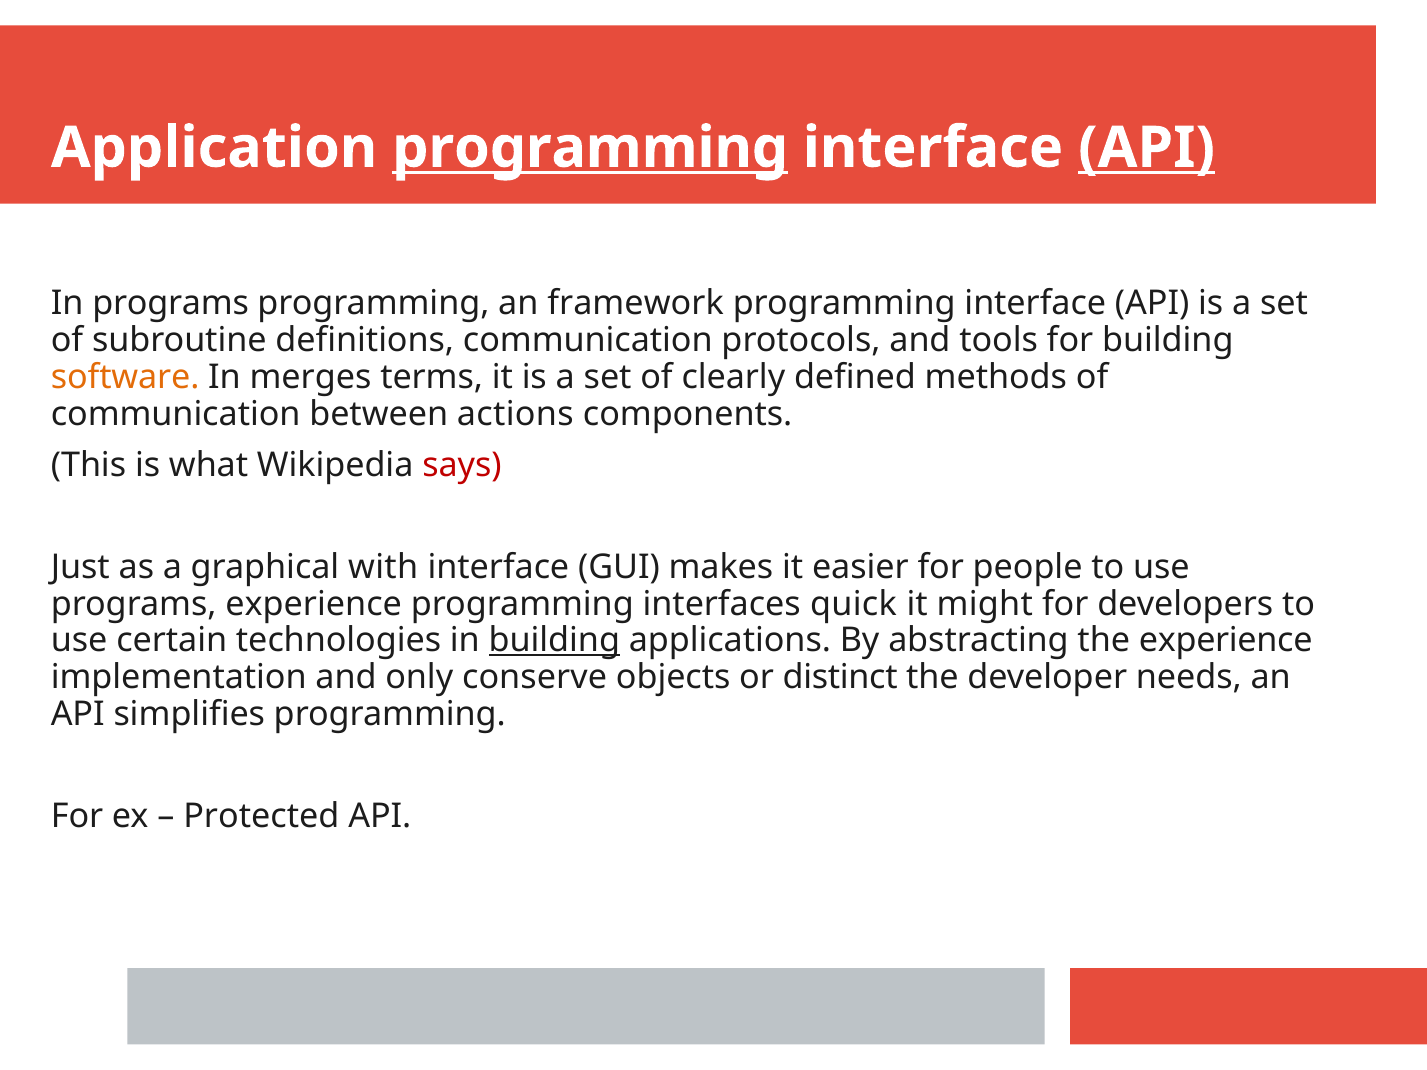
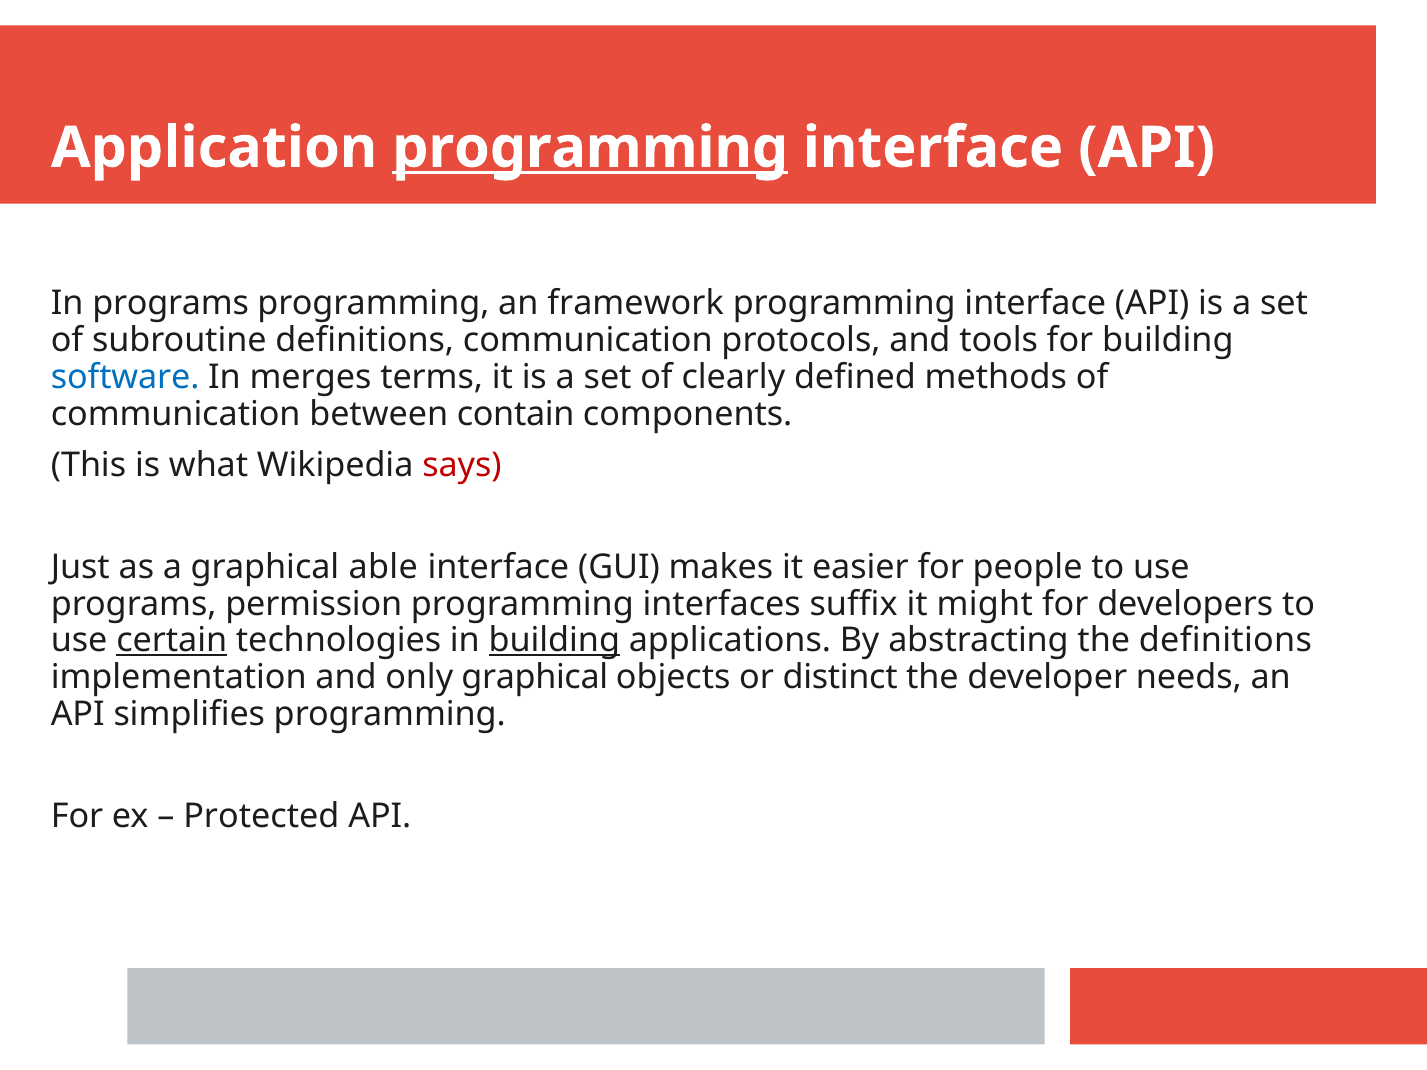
API at (1147, 148) underline: present -> none
software colour: orange -> blue
actions: actions -> contain
with: with -> able
programs experience: experience -> permission
quick: quick -> suffix
certain underline: none -> present
the experience: experience -> definitions
only conserve: conserve -> graphical
